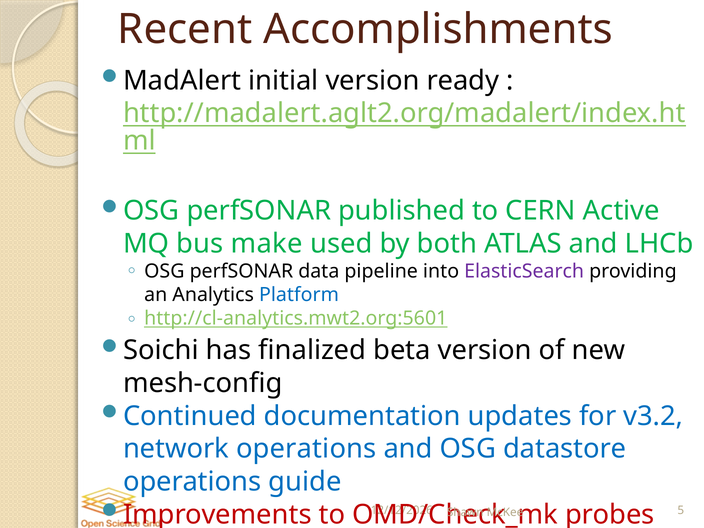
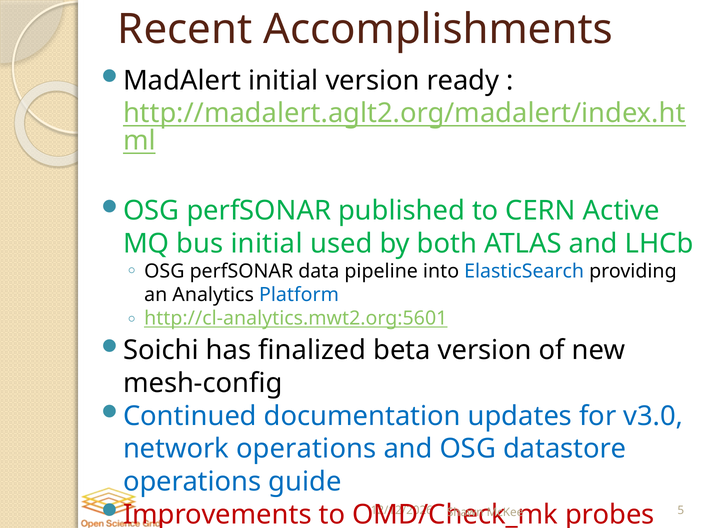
bus make: make -> initial
ElasticSearch colour: purple -> blue
v3.2: v3.2 -> v3.0
